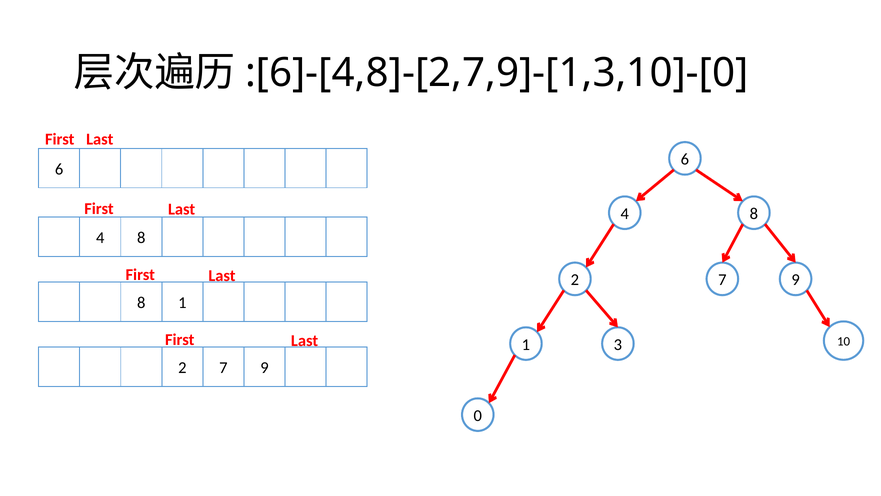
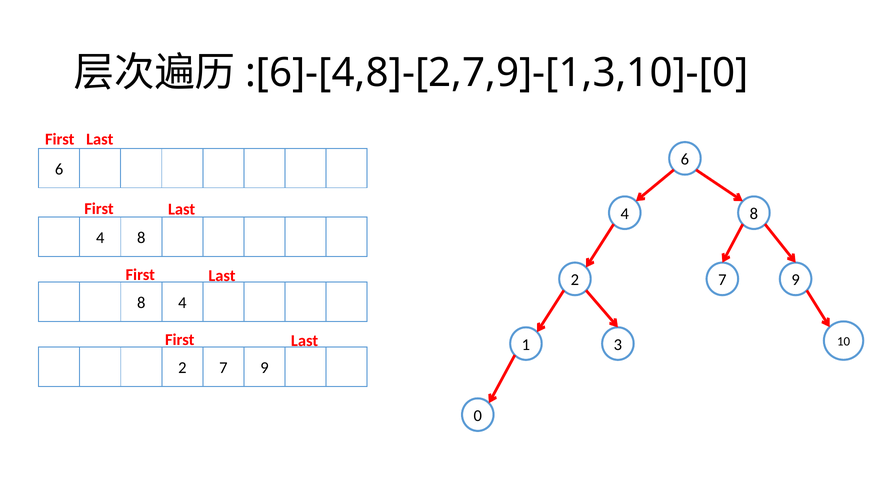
8 1: 1 -> 4
